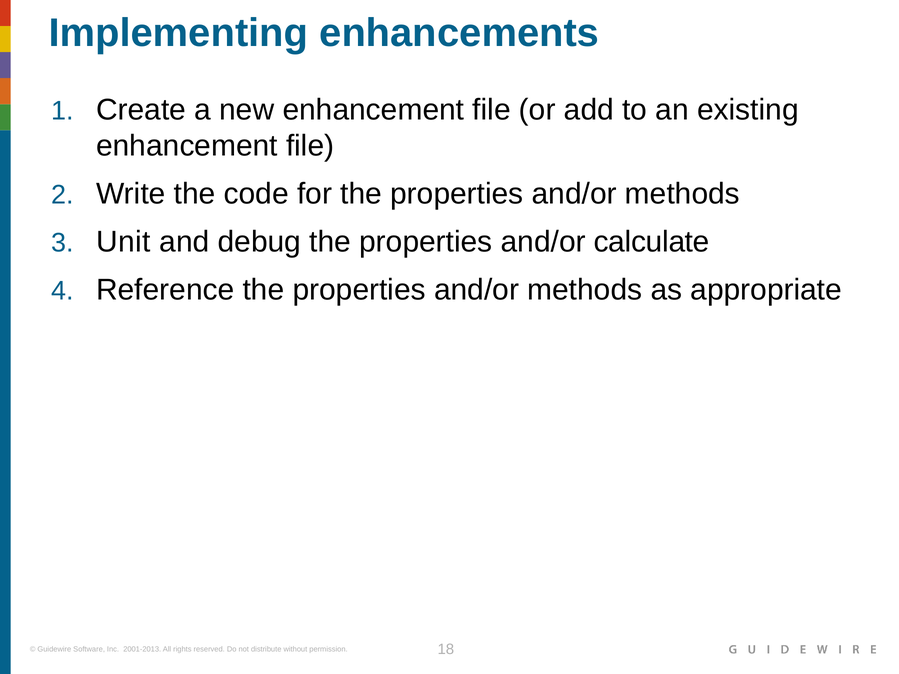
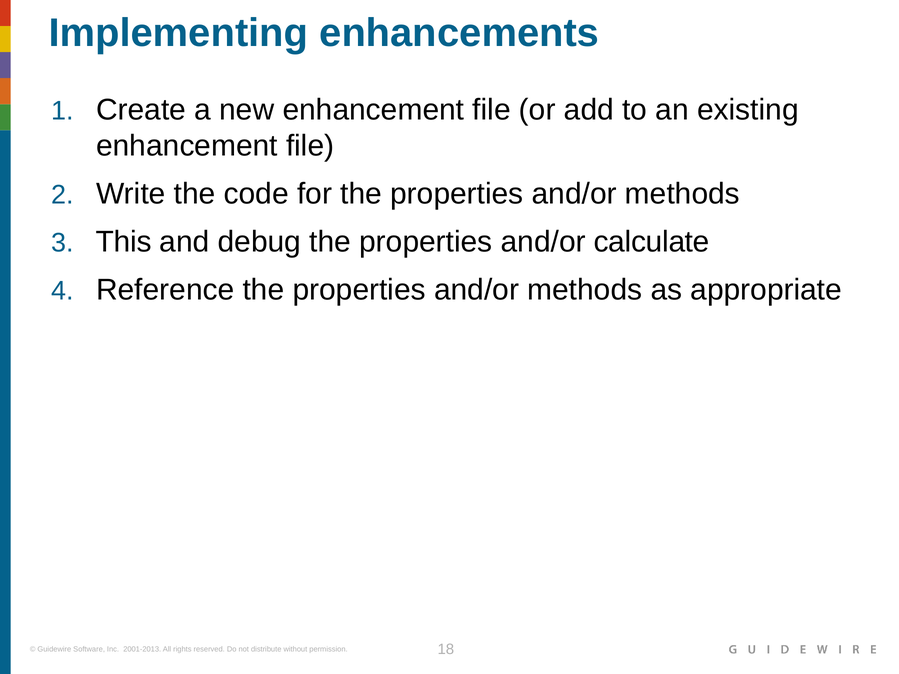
Unit: Unit -> This
